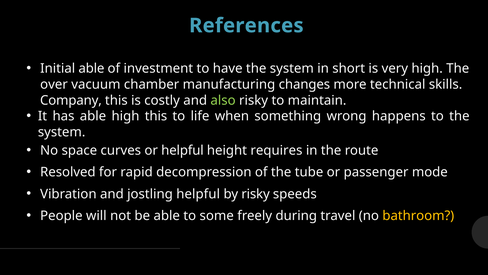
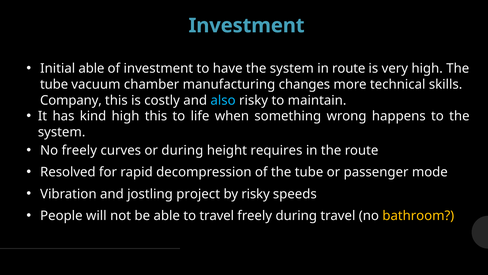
References at (246, 26): References -> Investment
in short: short -> route
over at (54, 84): over -> tube
also colour: light green -> light blue
has able: able -> kind
No space: space -> freely
or helpful: helpful -> during
jostling helpful: helpful -> project
to some: some -> travel
